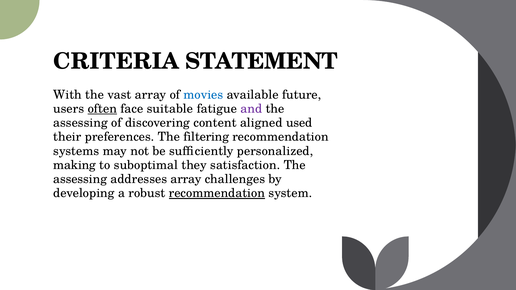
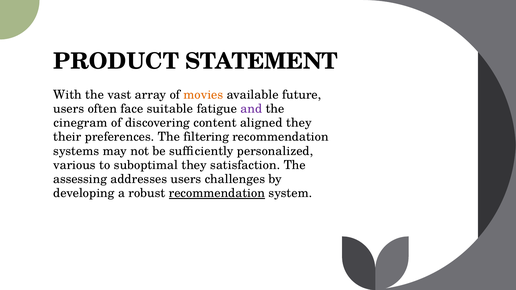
CRITERIA: CRITERIA -> PRODUCT
movies colour: blue -> orange
often underline: present -> none
assessing at (80, 123): assessing -> cinegram
aligned used: used -> they
making: making -> various
addresses array: array -> users
